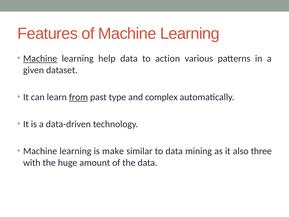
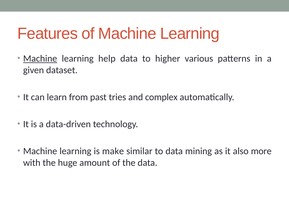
action: action -> higher
from underline: present -> none
type: type -> tries
three: three -> more
